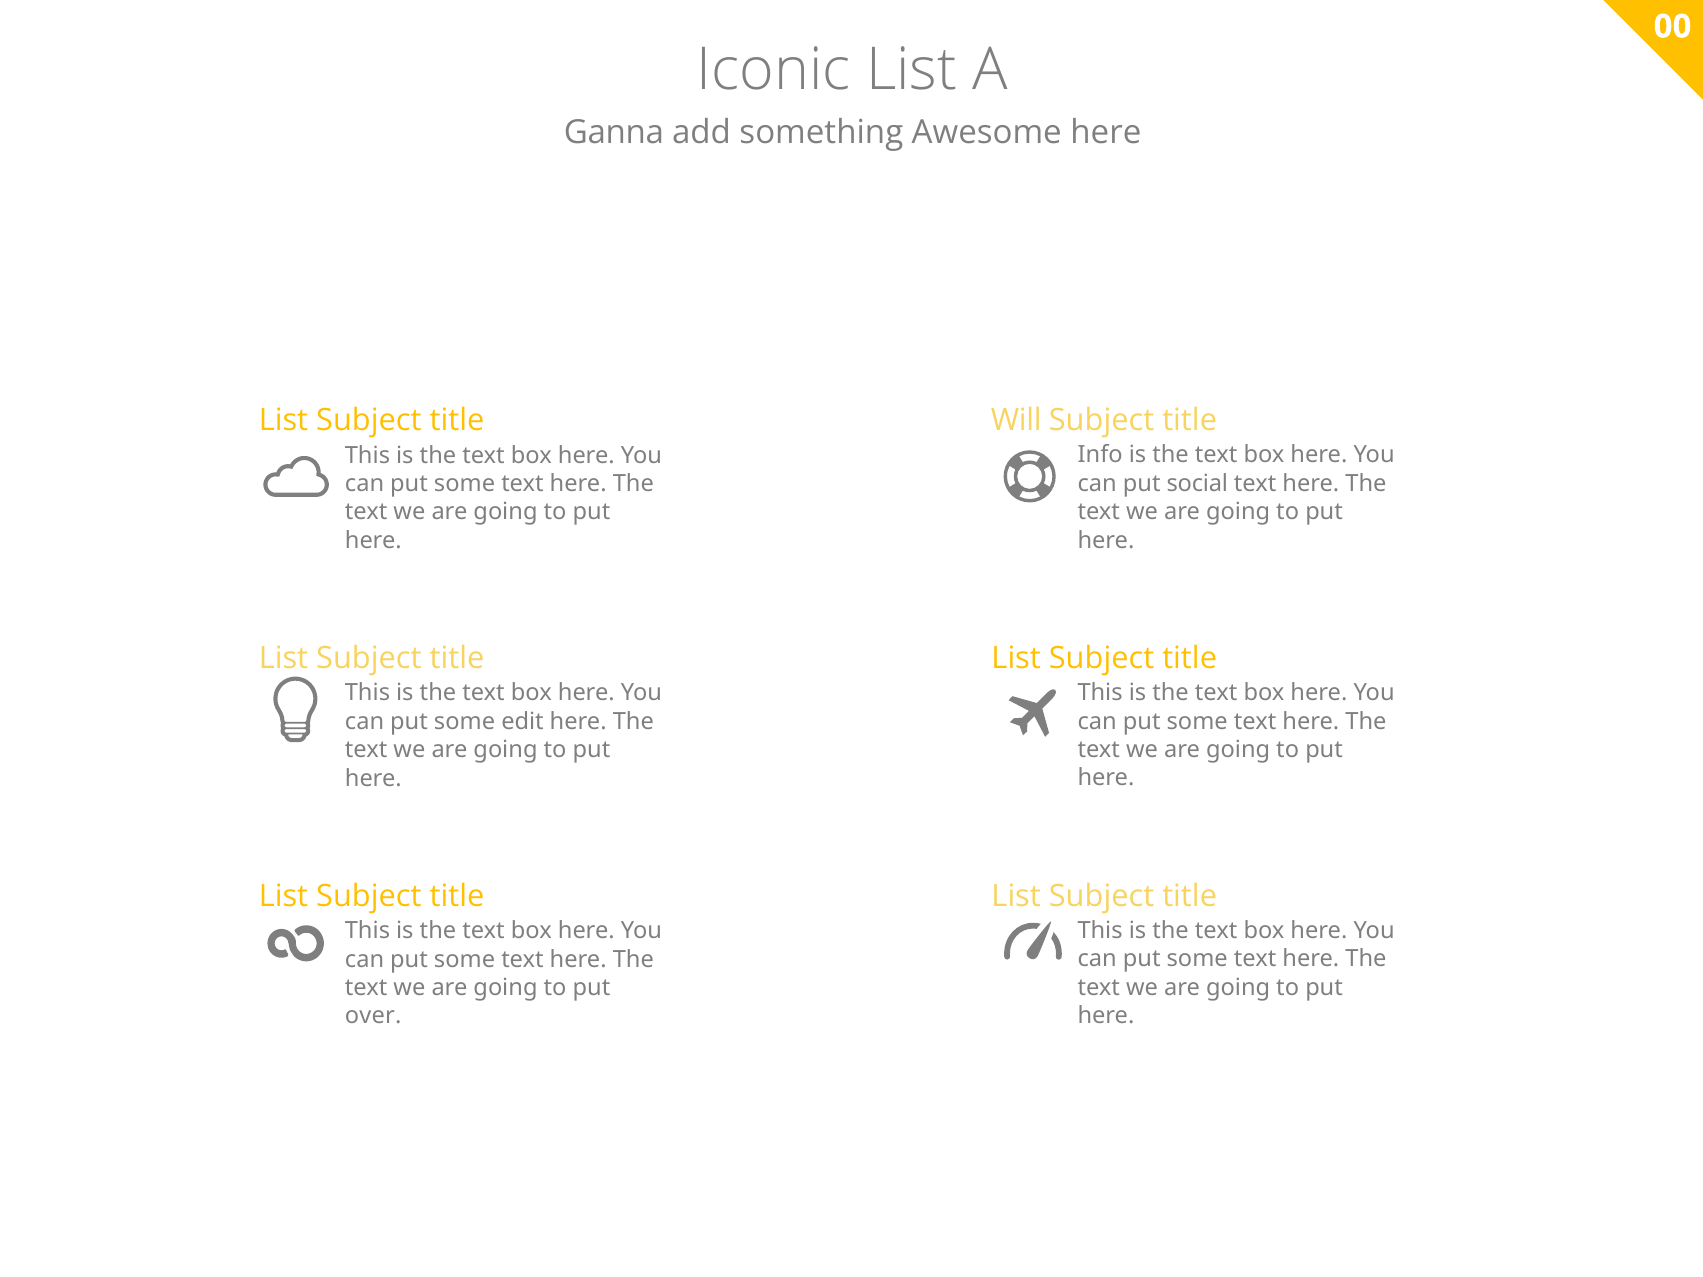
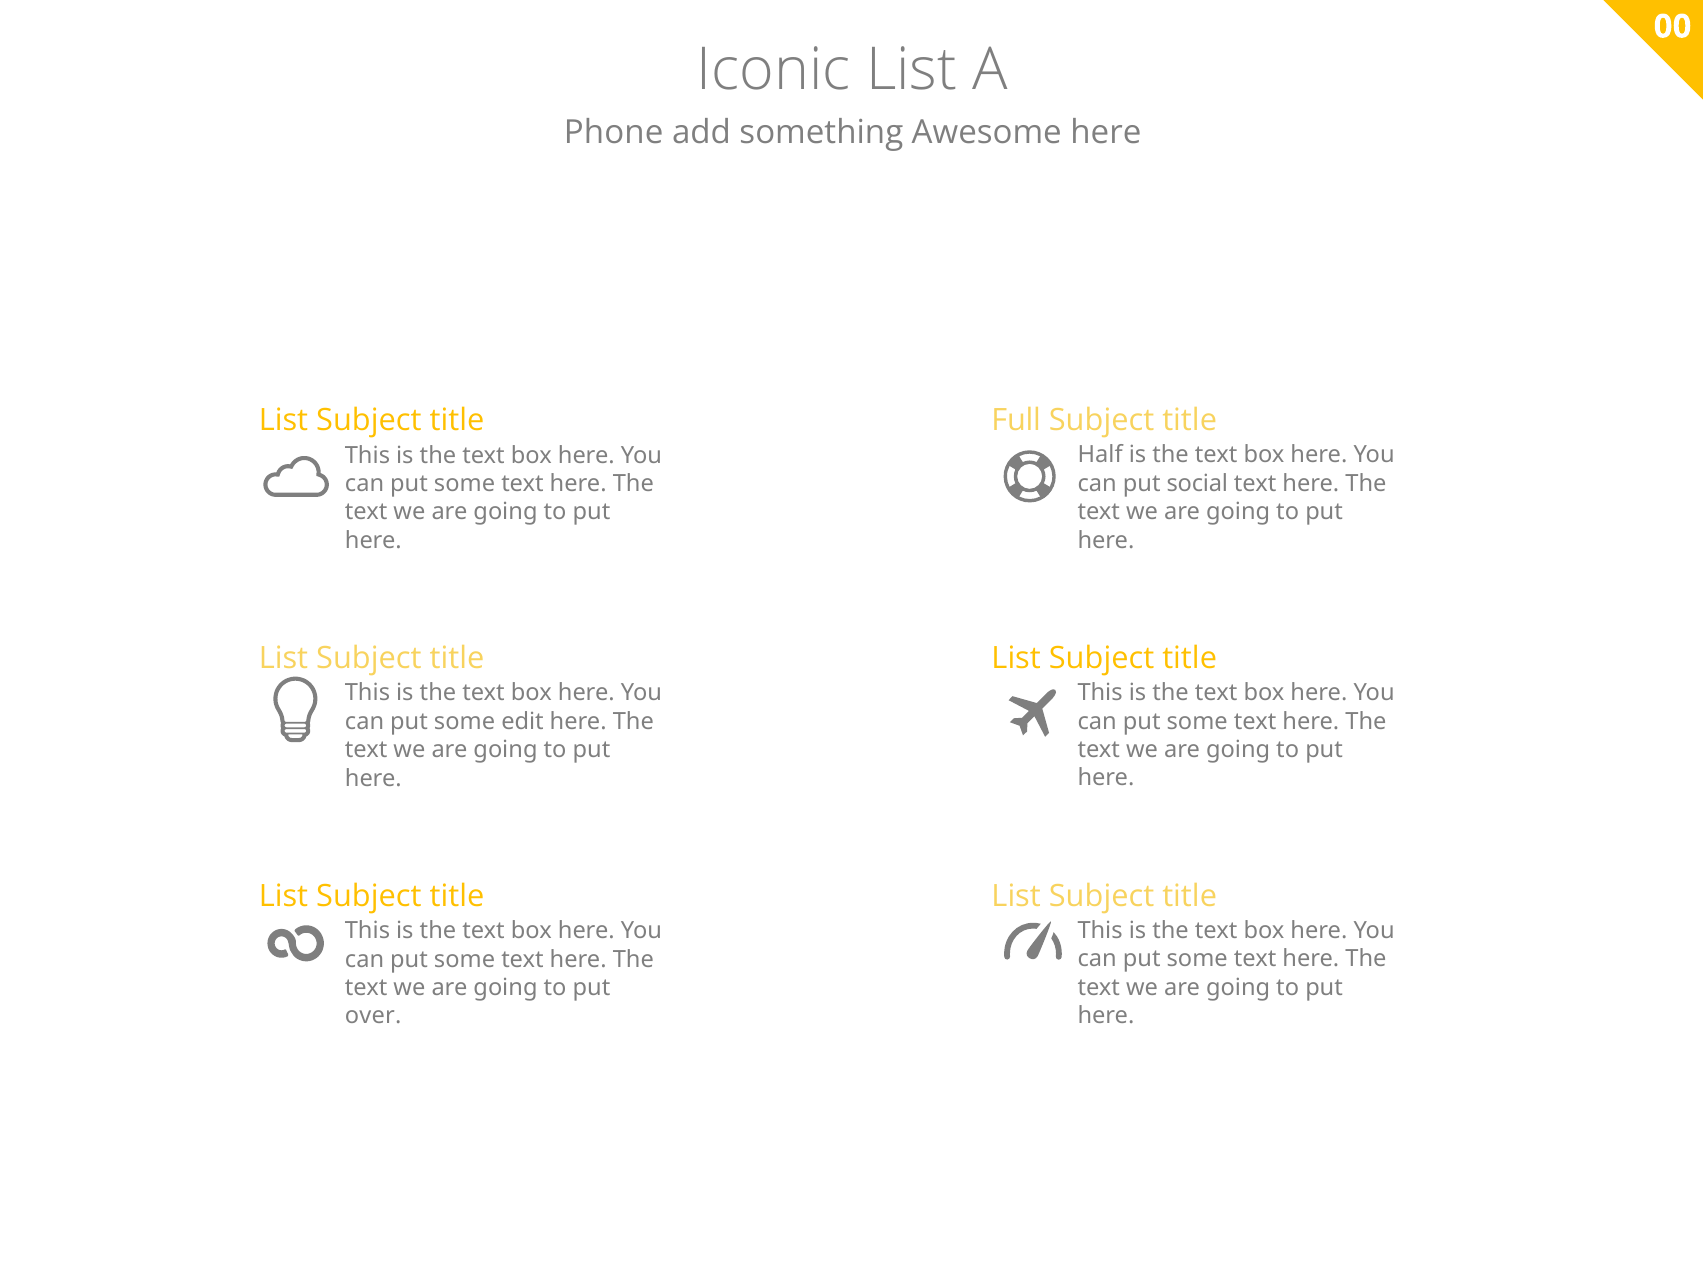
Ganna: Ganna -> Phone
Will: Will -> Full
Info: Info -> Half
